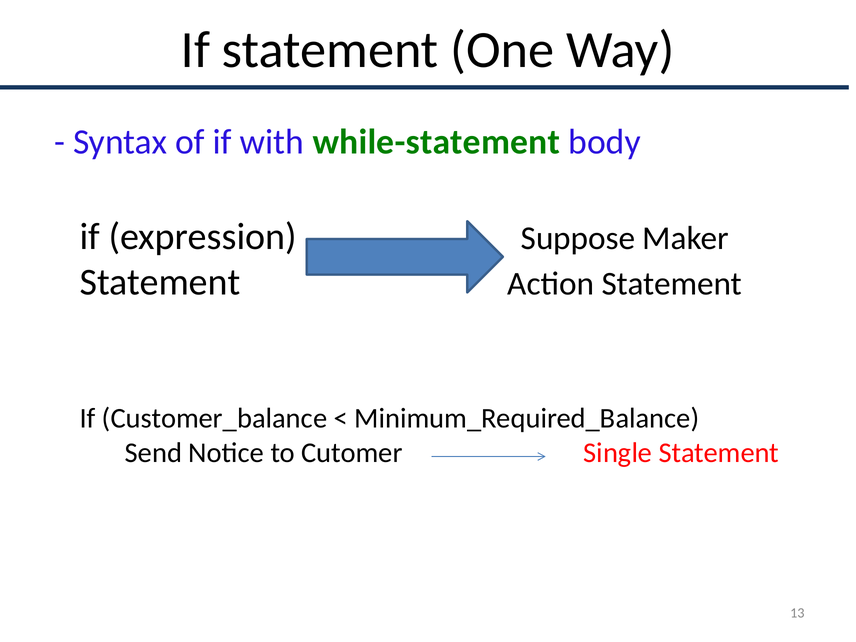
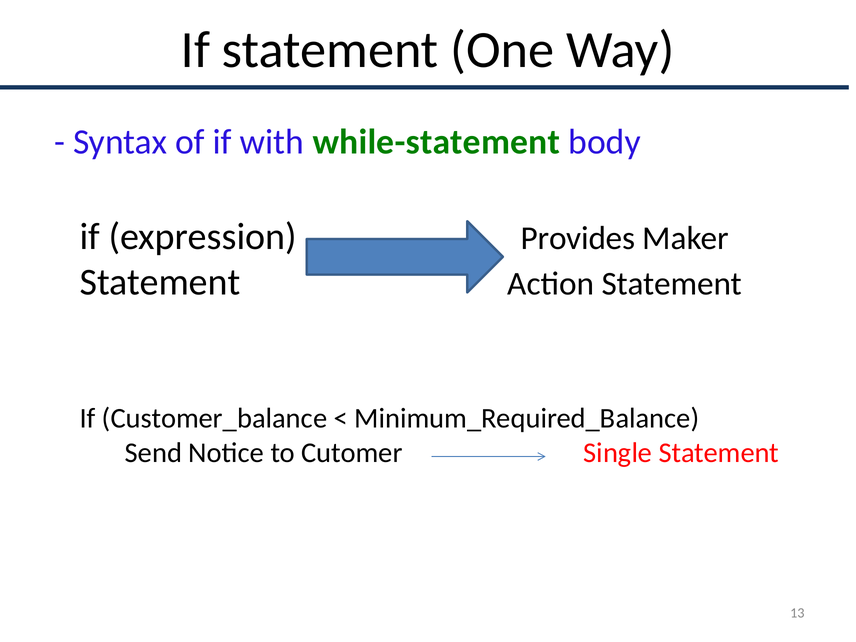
Suppose: Suppose -> Provides
